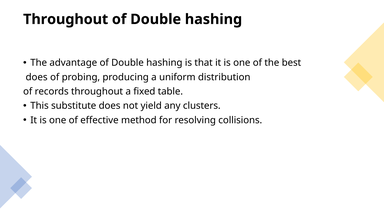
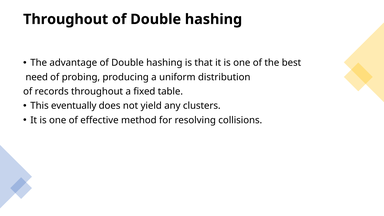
does at (37, 77): does -> need
substitute: substitute -> eventually
